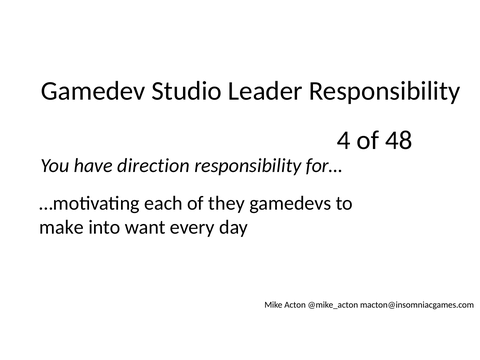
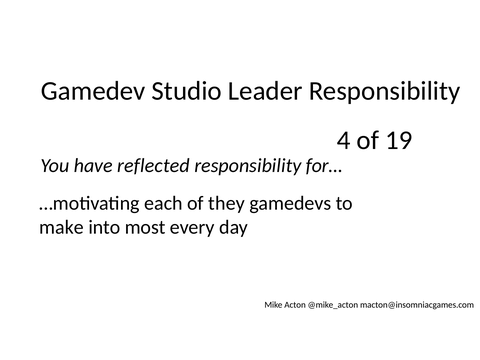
48: 48 -> 19
direction: direction -> reflected
want: want -> most
